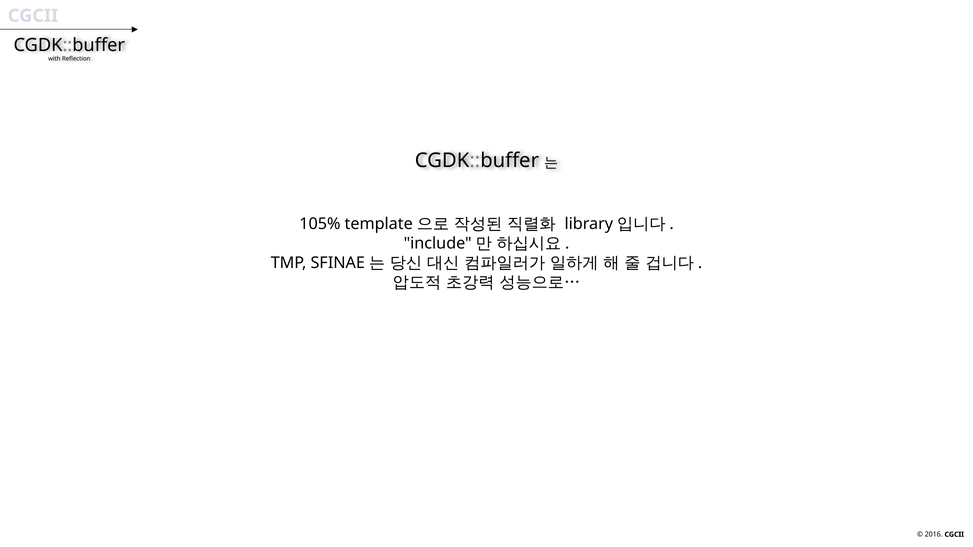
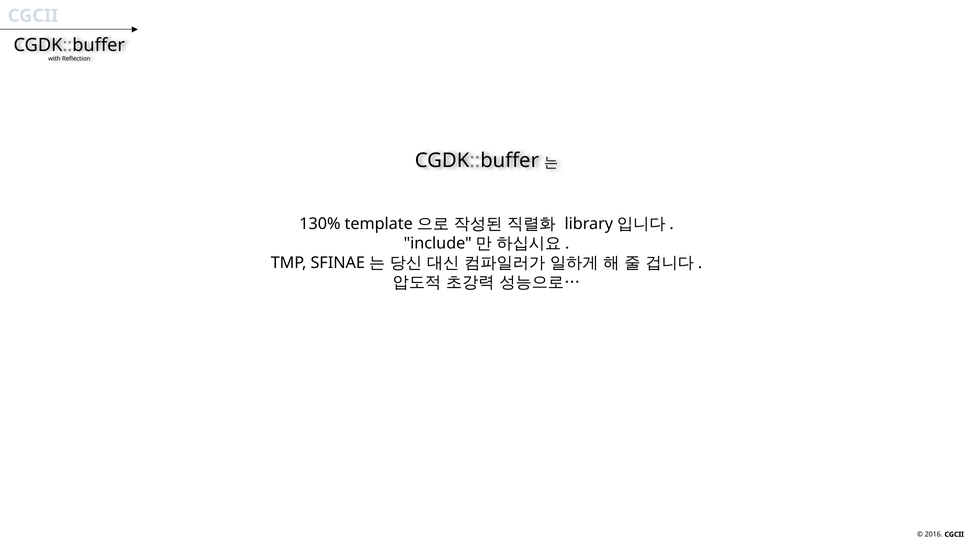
105%: 105% -> 130%
